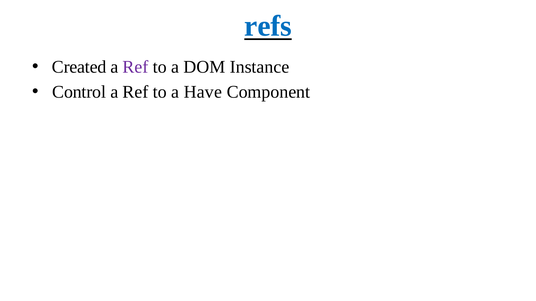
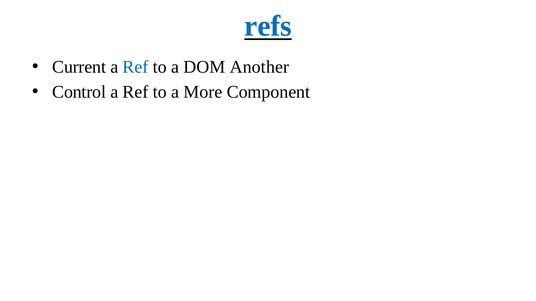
Created: Created -> Current
Ref at (136, 67) colour: purple -> blue
Instance: Instance -> Another
Have: Have -> More
